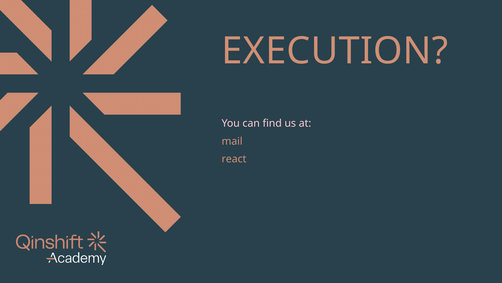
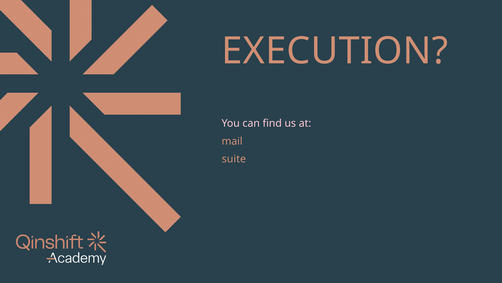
react: react -> suite
